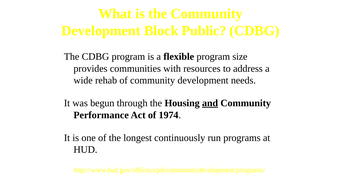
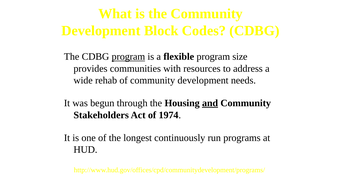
Public: Public -> Codes
program at (128, 57) underline: none -> present
Performance: Performance -> Stakeholders
